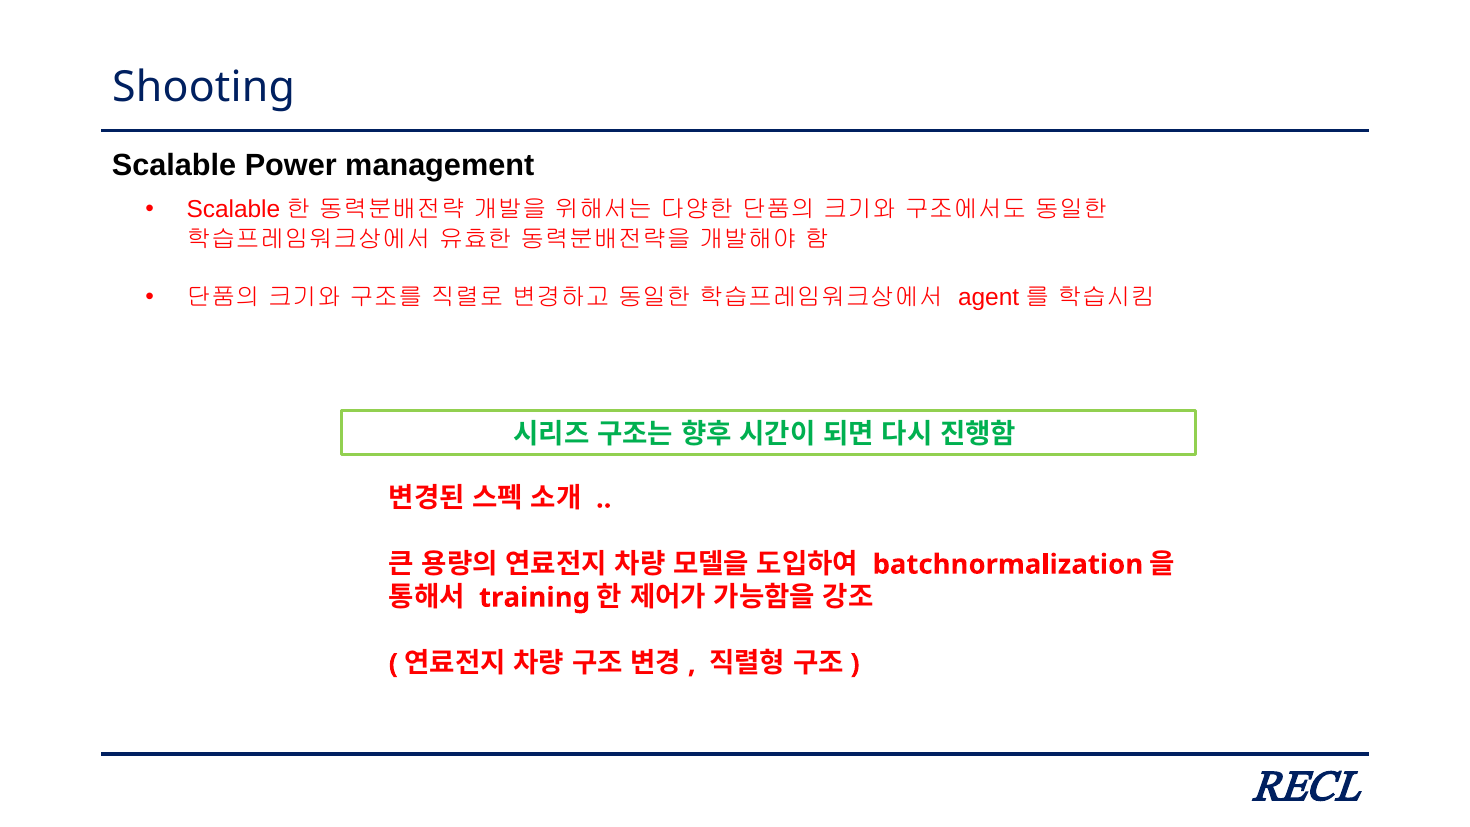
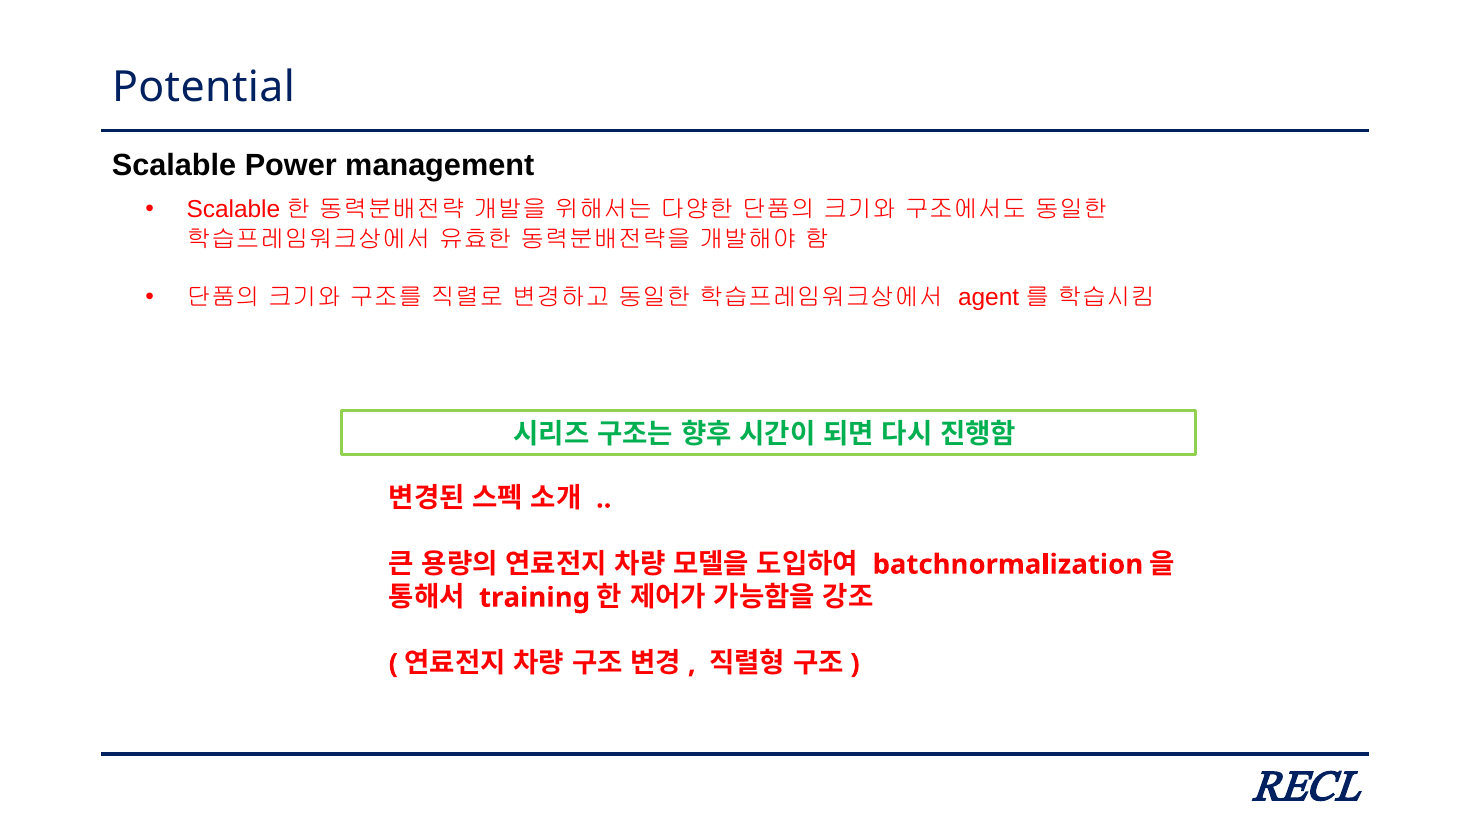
Shooting: Shooting -> Potential
